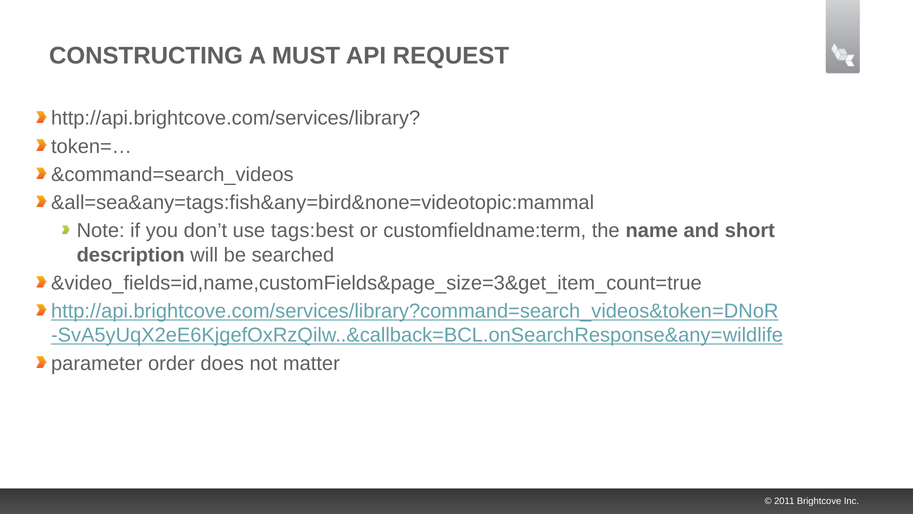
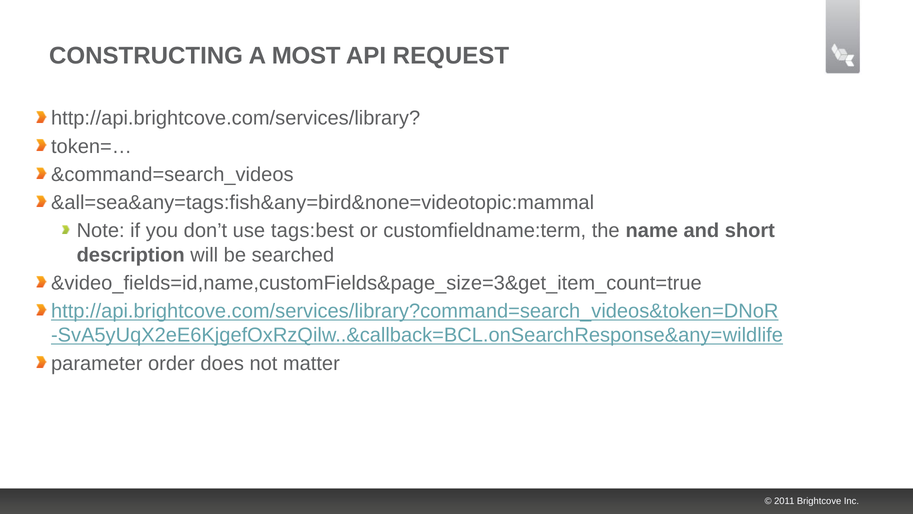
MUST: MUST -> MOST
